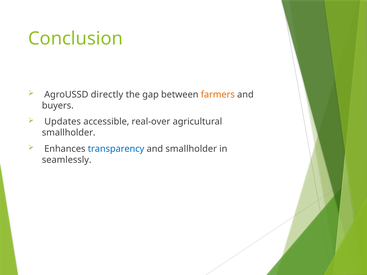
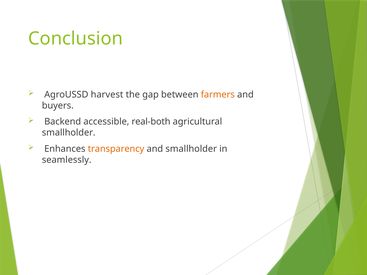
directly: directly -> harvest
Updates: Updates -> Backend
real-over: real-over -> real-both
transparency colour: blue -> orange
